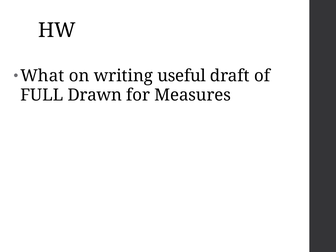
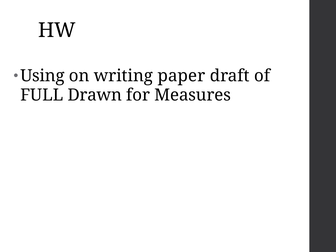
What: What -> Using
useful: useful -> paper
